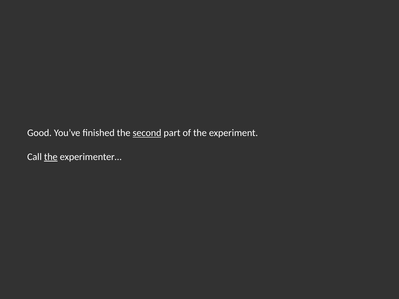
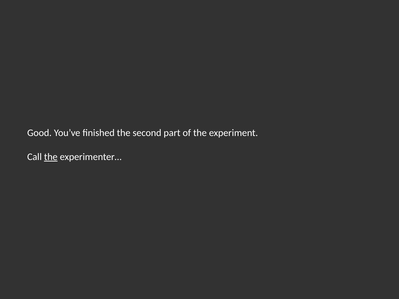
second underline: present -> none
